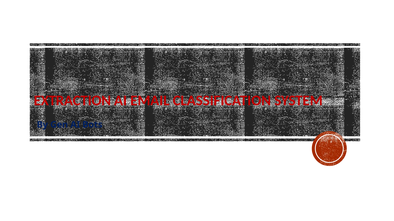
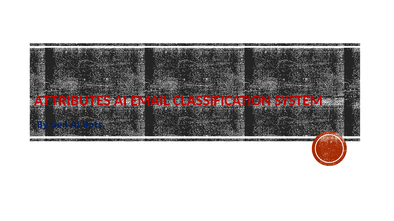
EXTRACTION: EXTRACTION -> ATTRIBUTES
